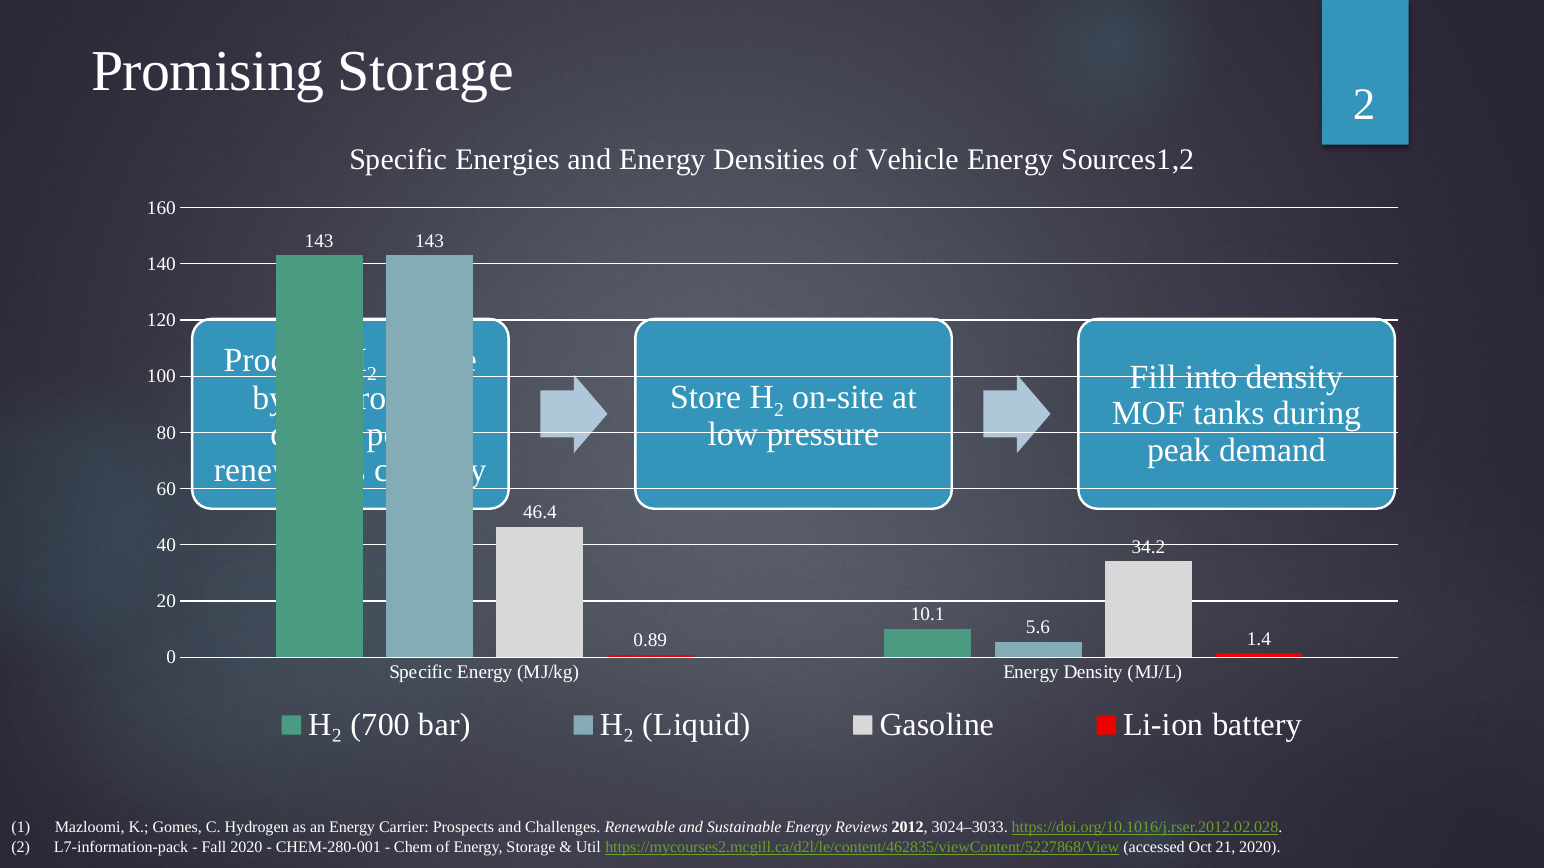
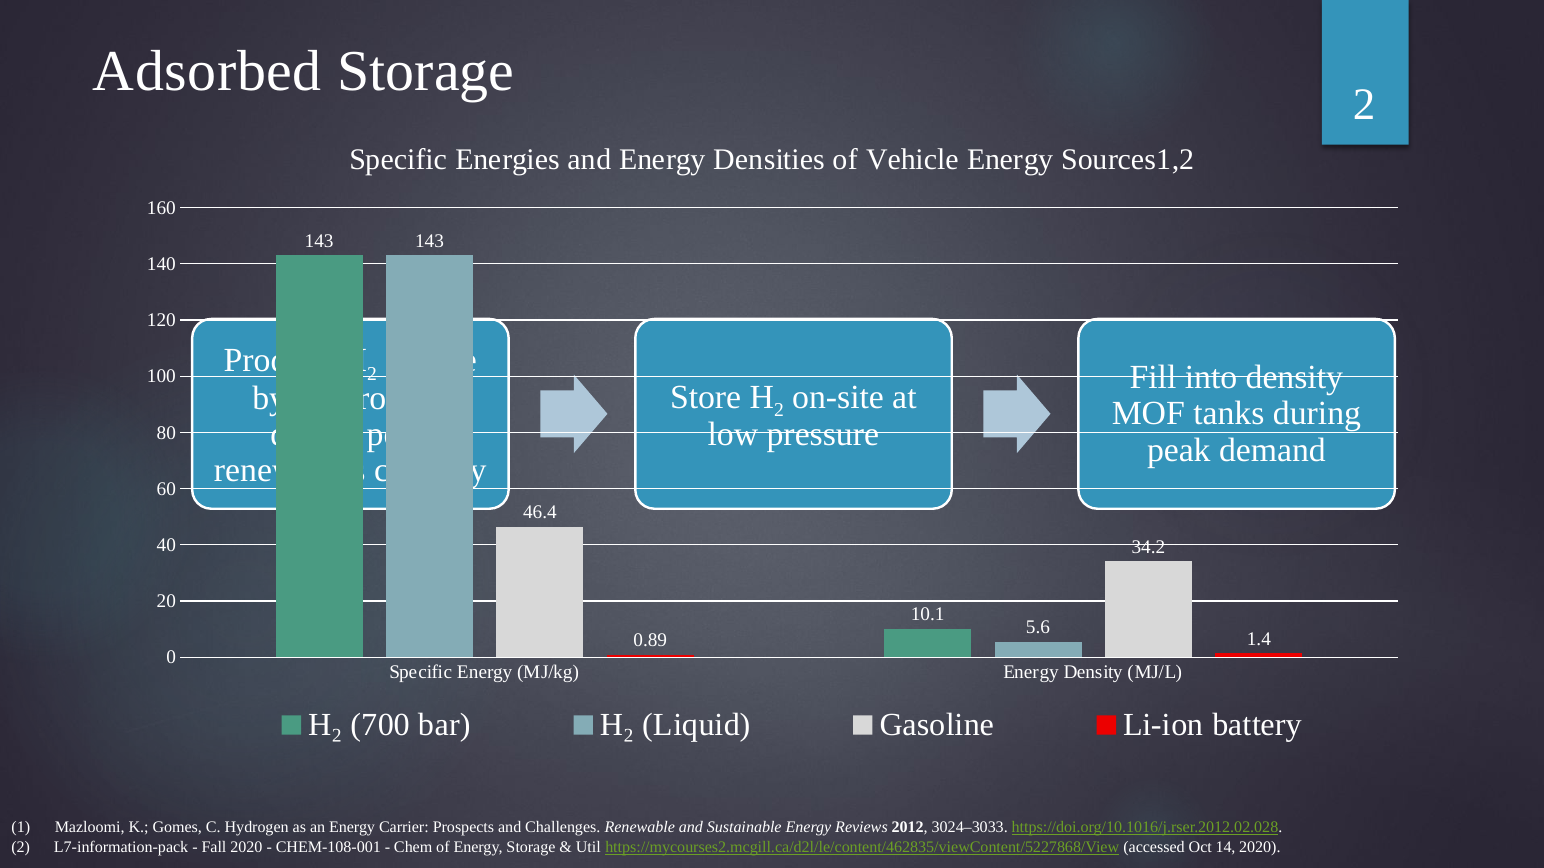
Promising: Promising -> Adsorbed
CHEM-280-001: CHEM-280-001 -> CHEM-108-001
21: 21 -> 14
